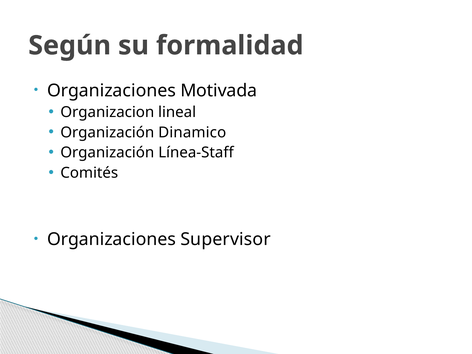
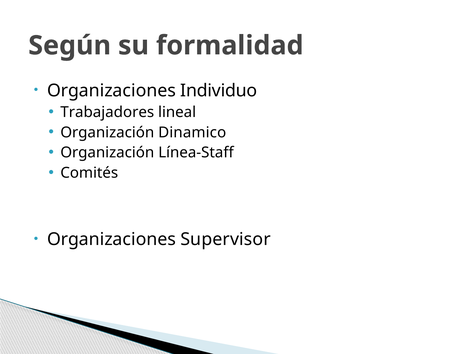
Motivada: Motivada -> Individuo
Organizacion: Organizacion -> Trabajadores
